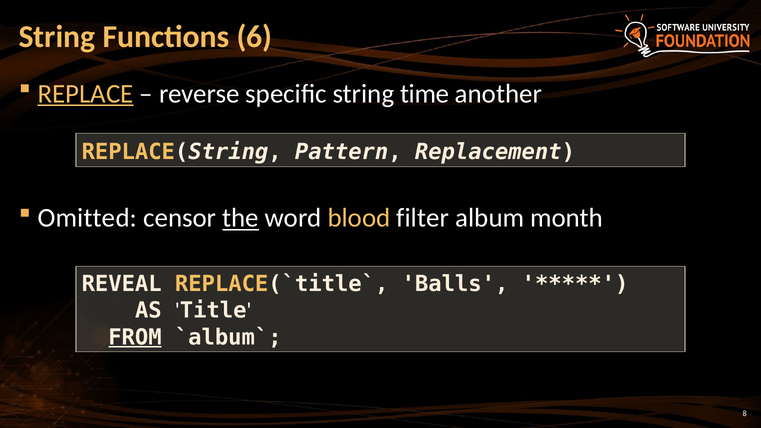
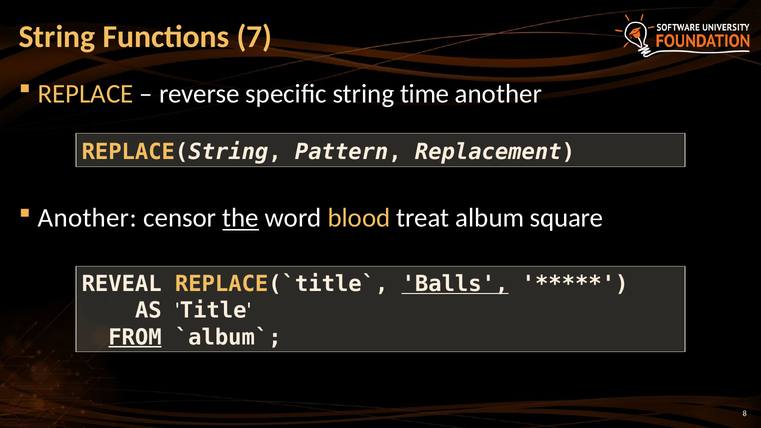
6: 6 -> 7
REPLACE underline: present -> none
Omitted at (87, 218): Omitted -> Another
filter: filter -> treat
month: month -> square
Balls underline: none -> present
